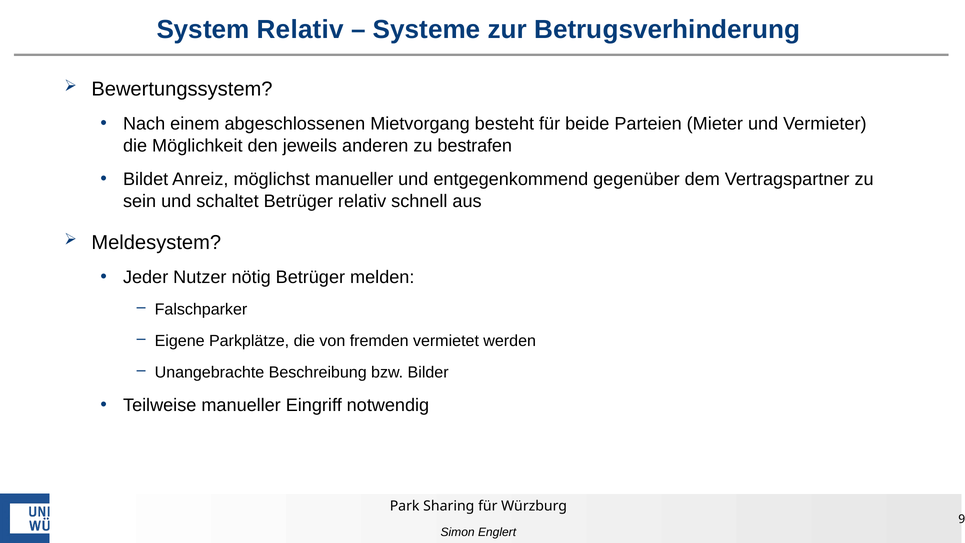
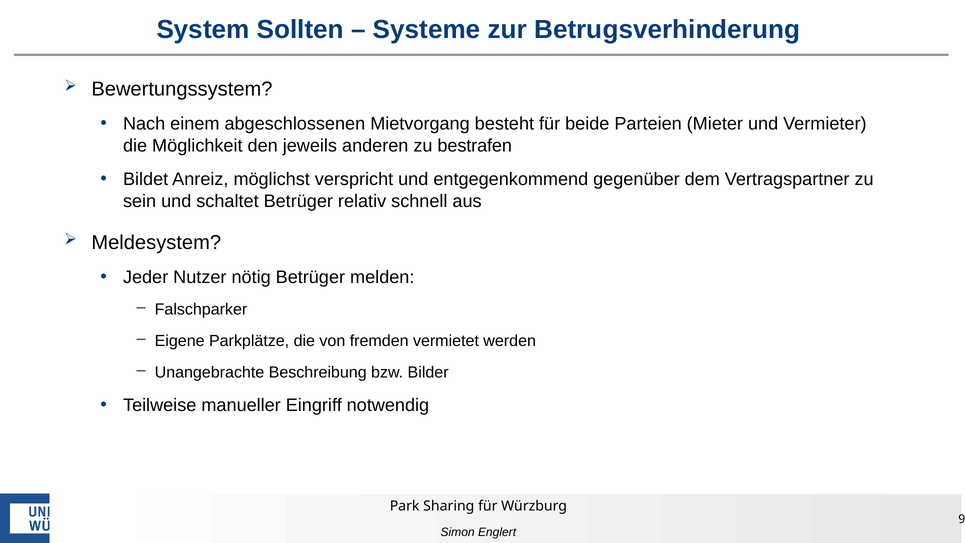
System Relativ: Relativ -> Sollten
möglichst manueller: manueller -> verspricht
